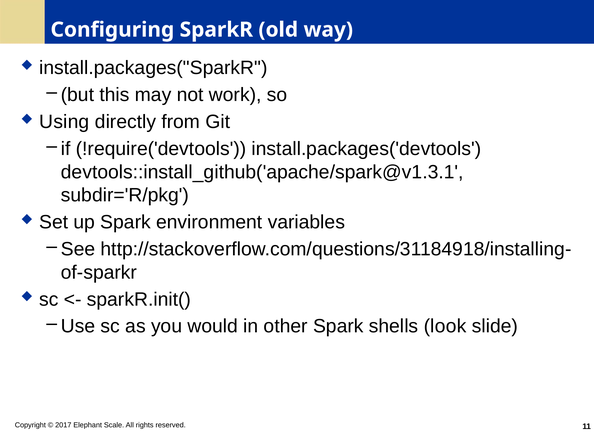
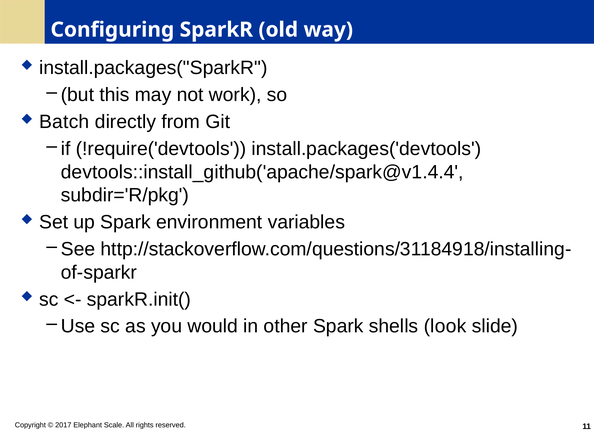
Using: Using -> Batch
devtools::install_github('apache/spark@v1.3.1: devtools::install_github('apache/spark@v1.3.1 -> devtools::install_github('apache/spark@v1.4.4
